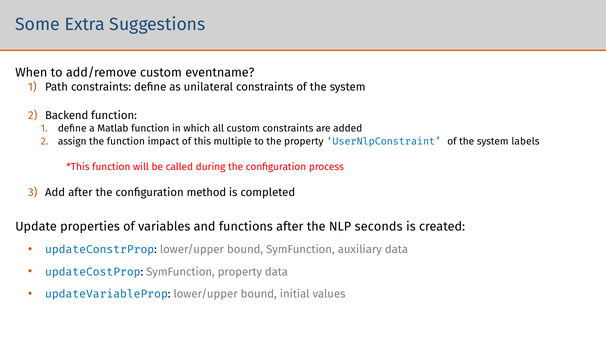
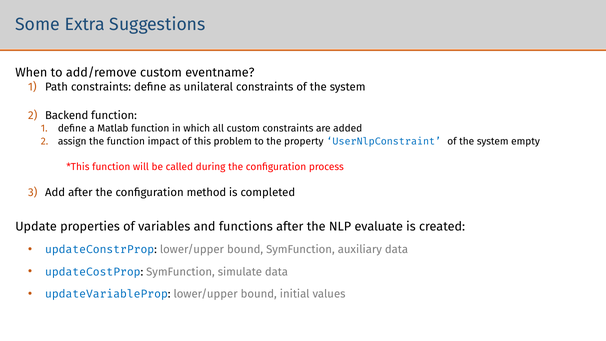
multiple: multiple -> problem
labels: labels -> empty
seconds: seconds -> evaluate
SymFunction property: property -> simulate
